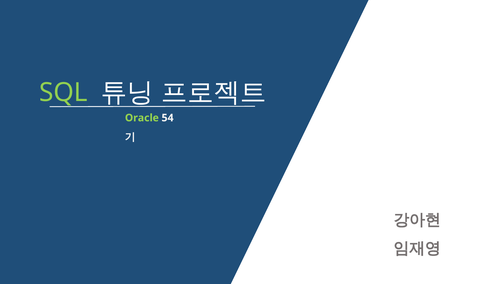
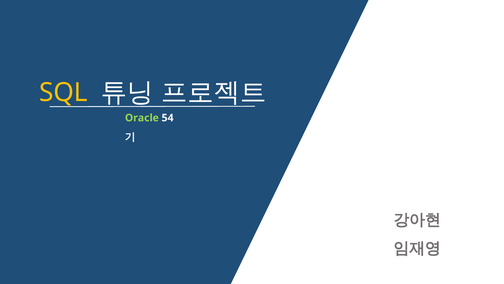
SQL colour: light green -> yellow
